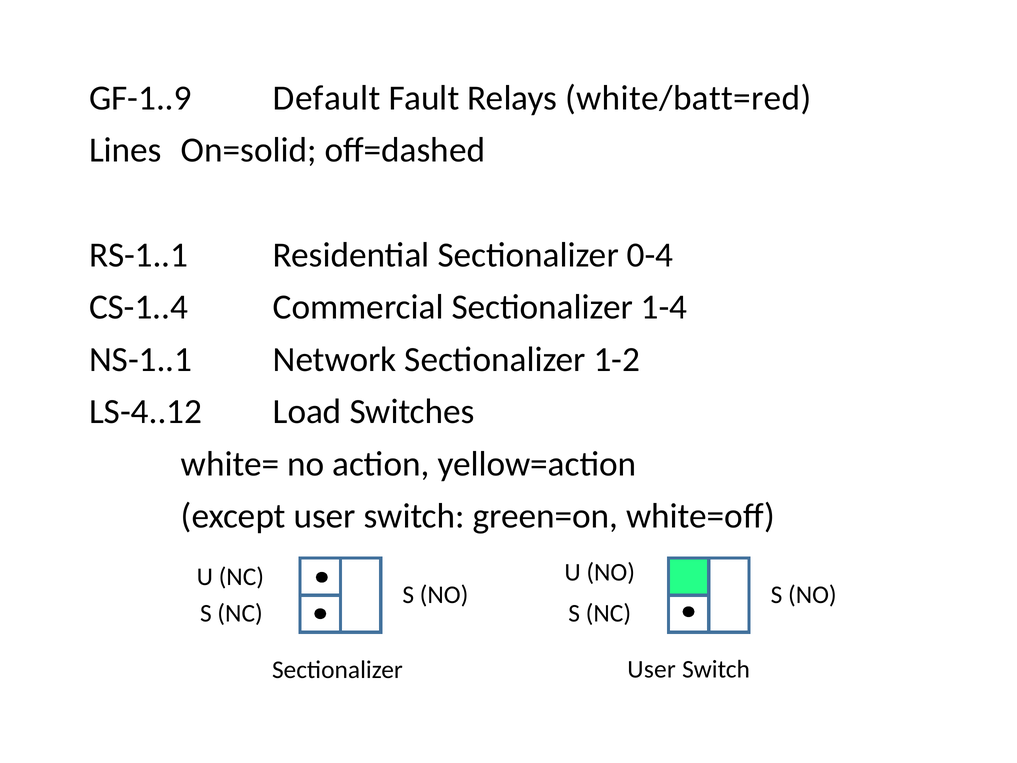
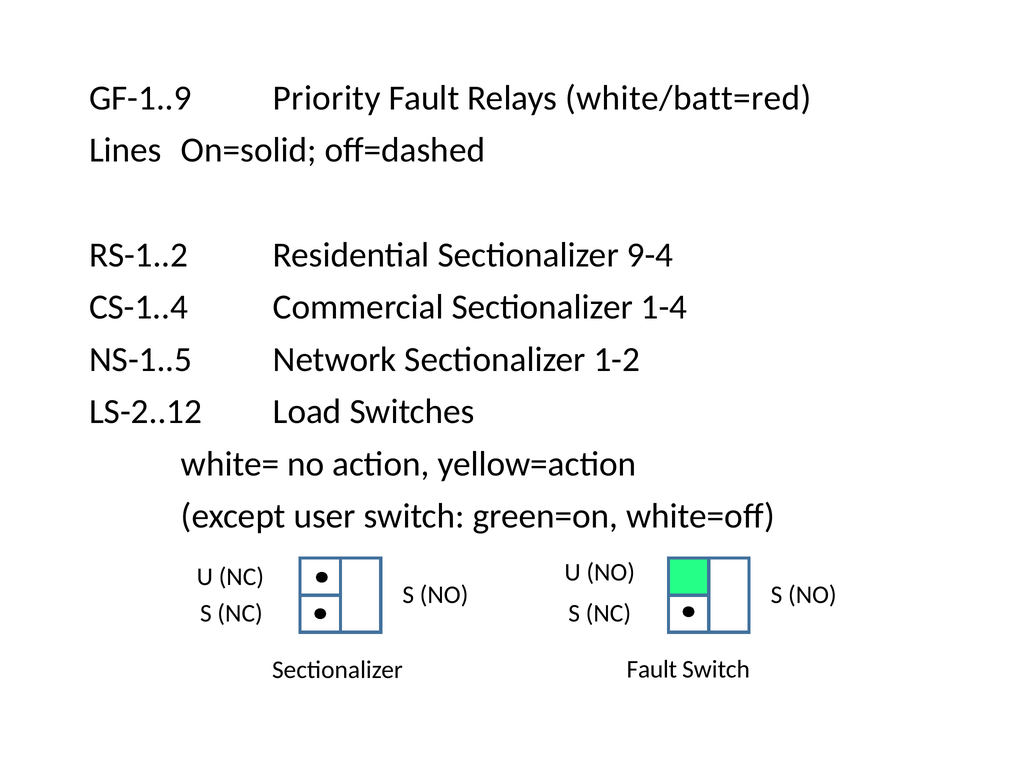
Default: Default -> Priority
RS-1..1: RS-1..1 -> RS-1..2
0-4: 0-4 -> 9-4
NS-1..1: NS-1..1 -> NS-1..5
LS-4..12: LS-4..12 -> LS-2..12
Sectionalizer User: User -> Fault
